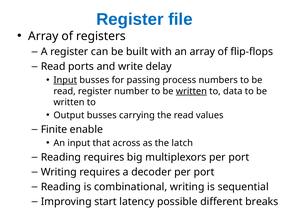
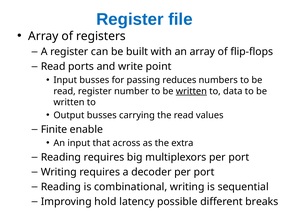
delay: delay -> point
Input at (65, 80) underline: present -> none
process: process -> reduces
latch: latch -> extra
start: start -> hold
